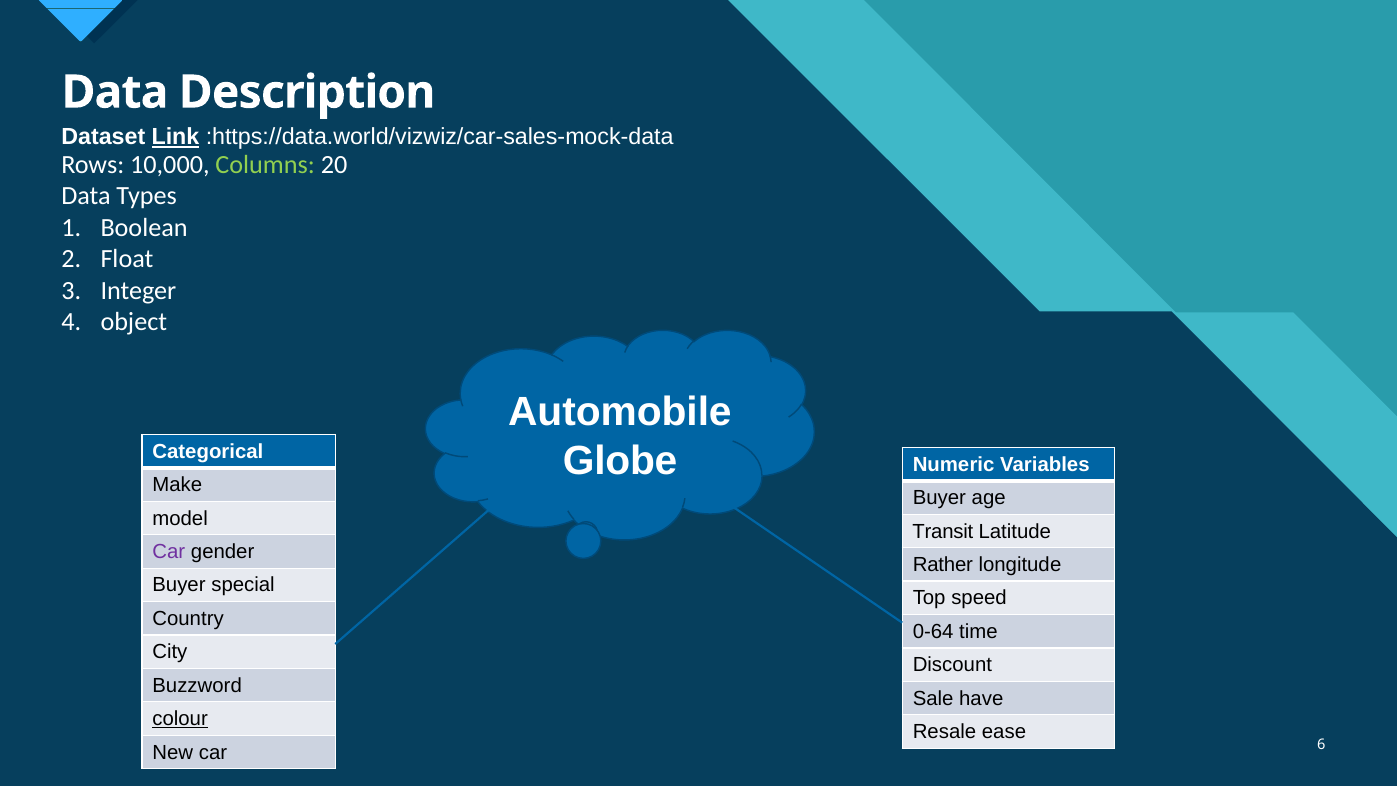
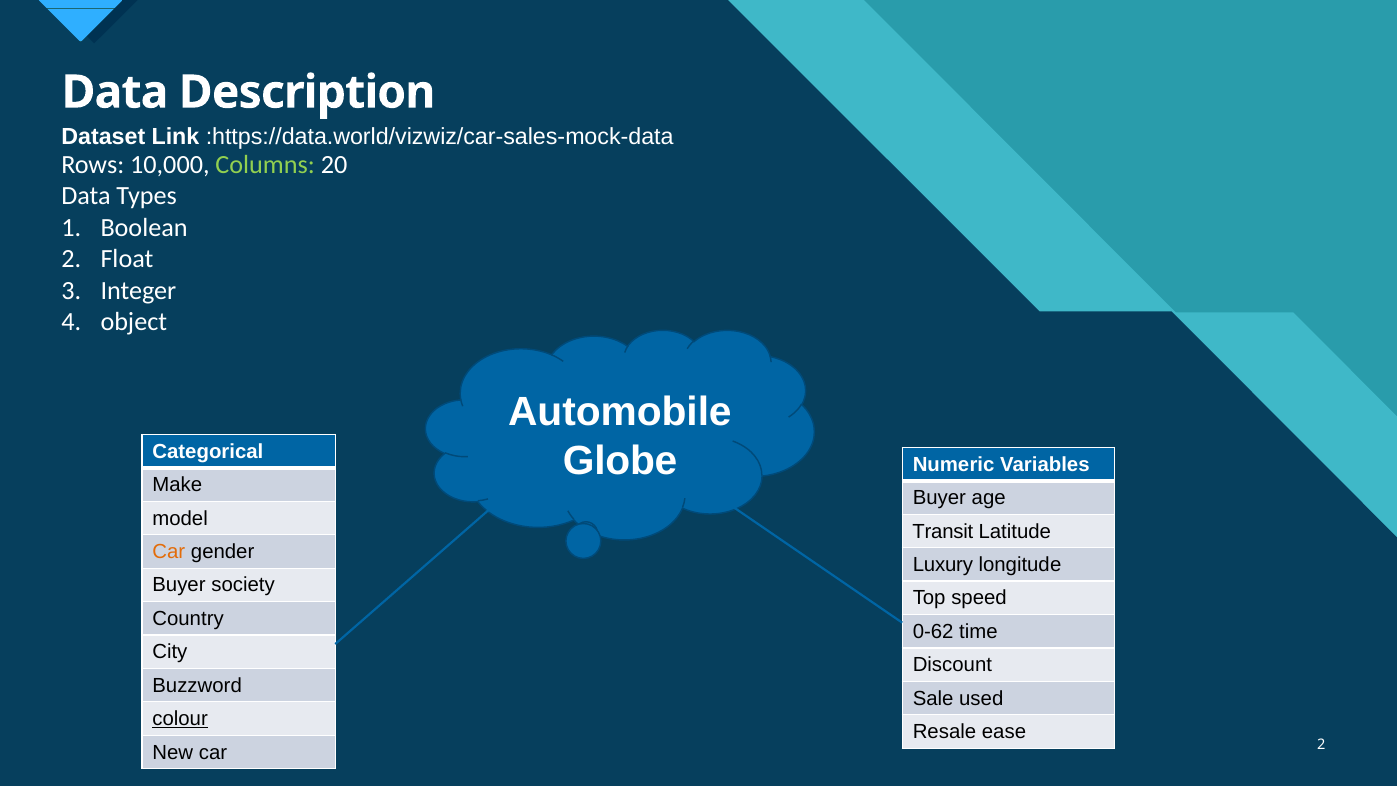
Link underline: present -> none
Car at (169, 552) colour: purple -> orange
Rather: Rather -> Luxury
special: special -> society
0-64: 0-64 -> 0-62
have: have -> used
6 at (1321, 744): 6 -> 2
